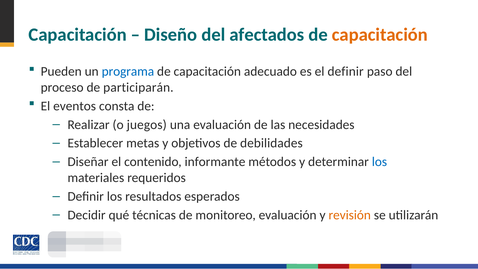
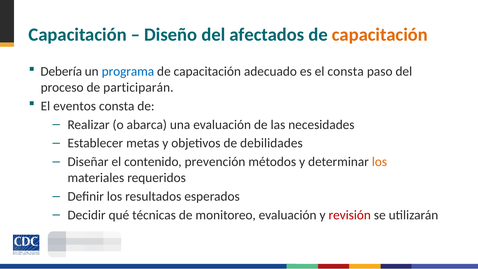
Pueden: Pueden -> Debería
el definir: definir -> consta
juegos: juegos -> abarca
informante: informante -> prevención
los at (379, 162) colour: blue -> orange
revisión colour: orange -> red
